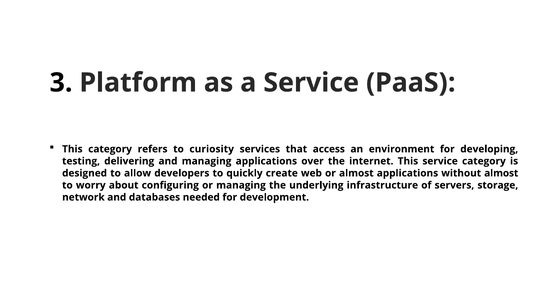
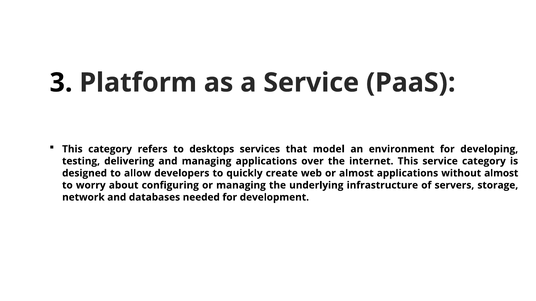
curiosity: curiosity -> desktops
access: access -> model
